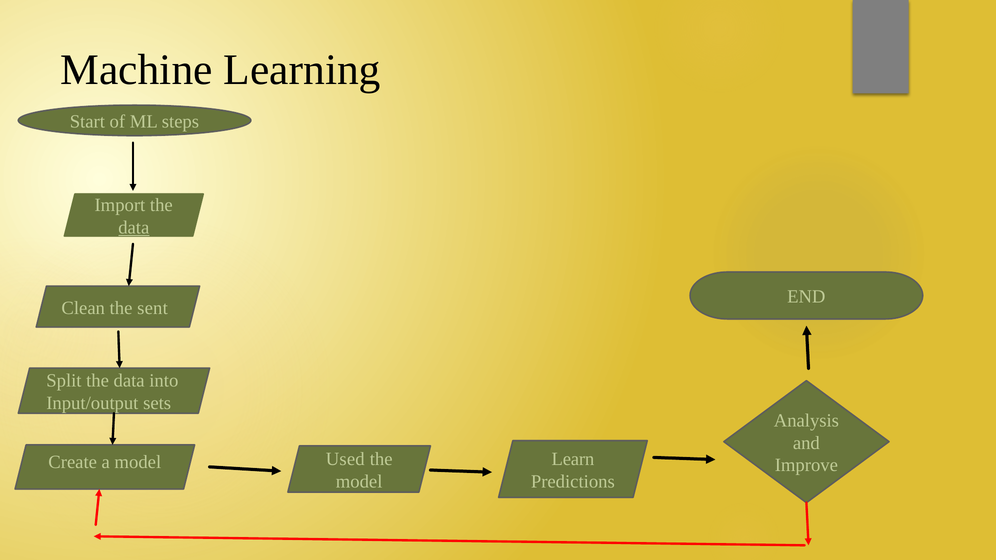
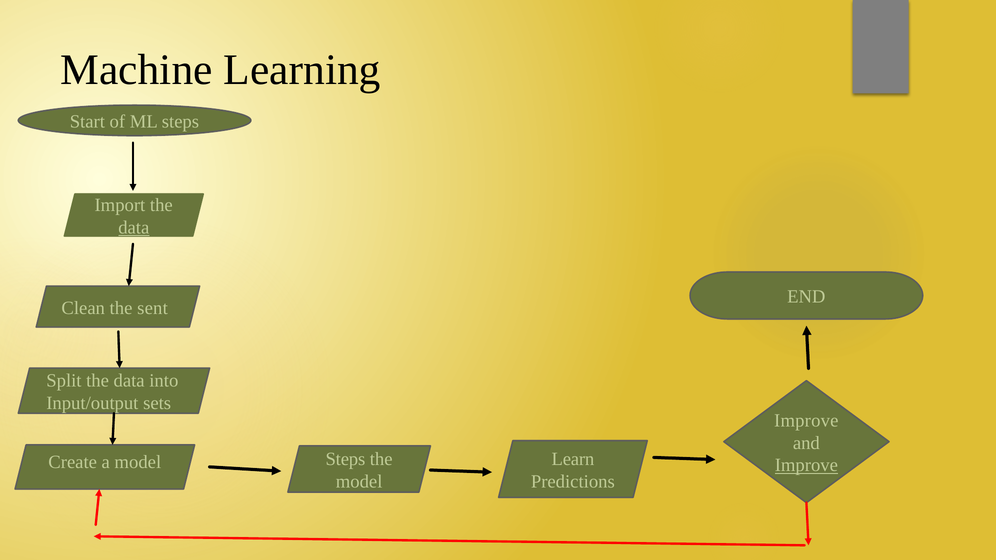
Analysis at (806, 421): Analysis -> Improve
Used at (345, 459): Used -> Steps
Improve at (806, 466) underline: none -> present
